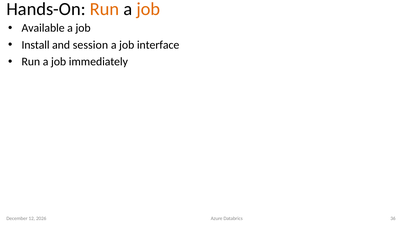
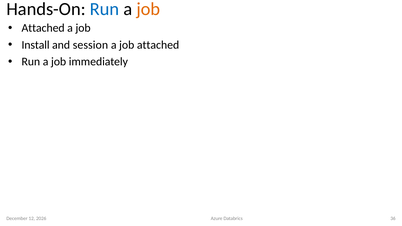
Run at (105, 9) colour: orange -> blue
Available at (43, 28): Available -> Attached
job interface: interface -> attached
